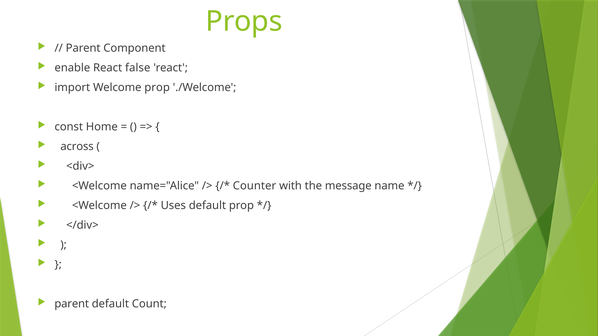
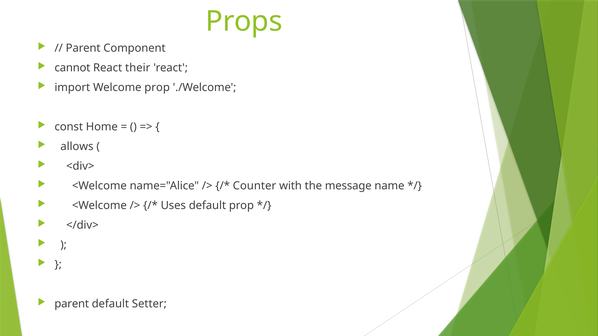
enable: enable -> cannot
false: false -> their
across: across -> allows
Count: Count -> Setter
